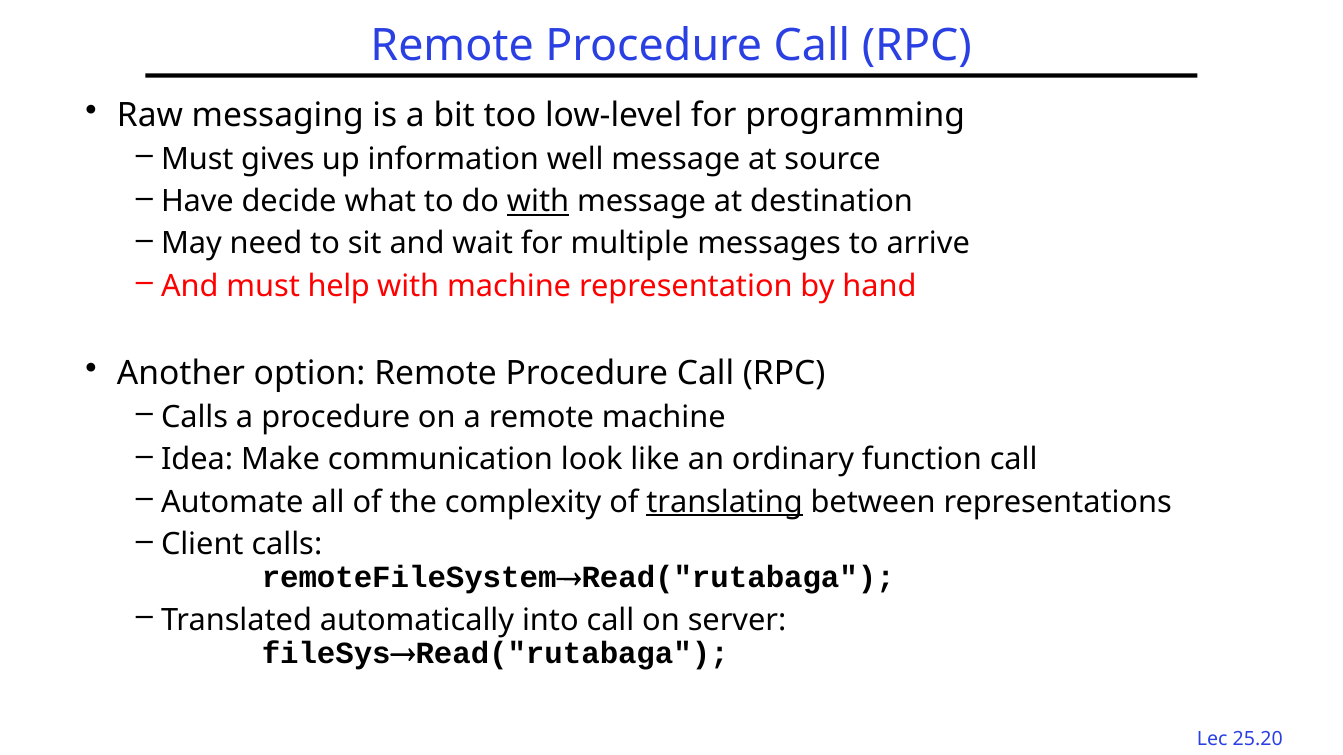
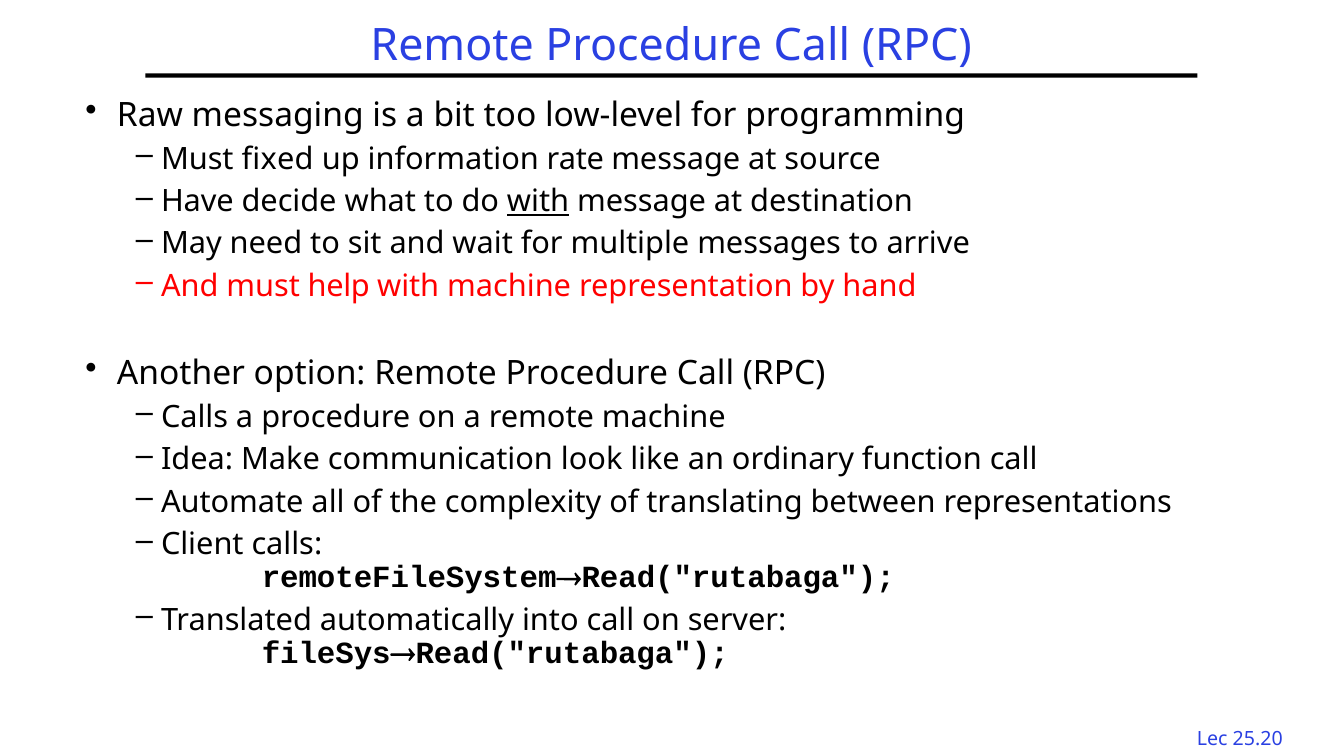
gives: gives -> fixed
well: well -> rate
translating underline: present -> none
